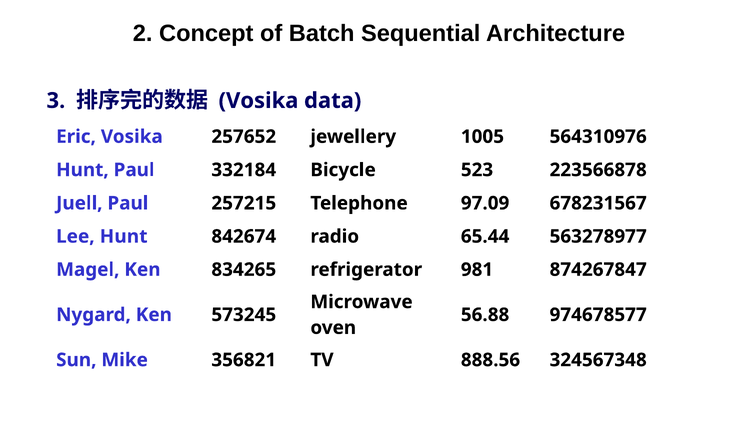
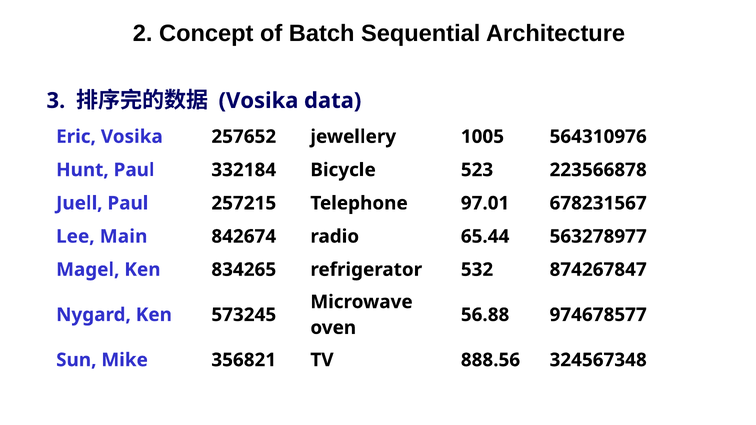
97.09: 97.09 -> 97.01
Lee Hunt: Hunt -> Main
981: 981 -> 532
